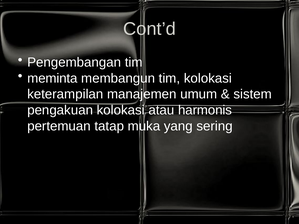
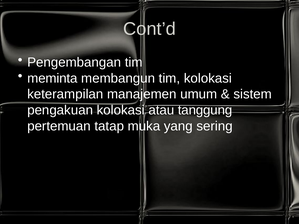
harmonis: harmonis -> tanggung
